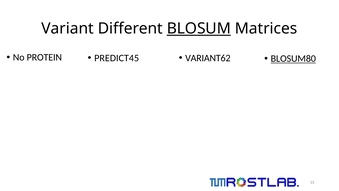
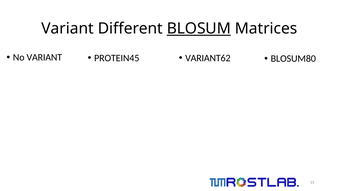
No PROTEIN: PROTEIN -> VARIANT
PREDICT45: PREDICT45 -> PROTEIN45
BLOSUM80 underline: present -> none
